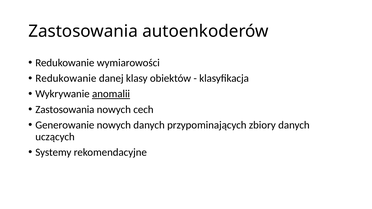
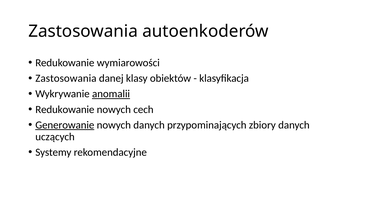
Redukowanie at (66, 78): Redukowanie -> Zastosowania
Zastosowania at (65, 110): Zastosowania -> Redukowanie
Generowanie underline: none -> present
